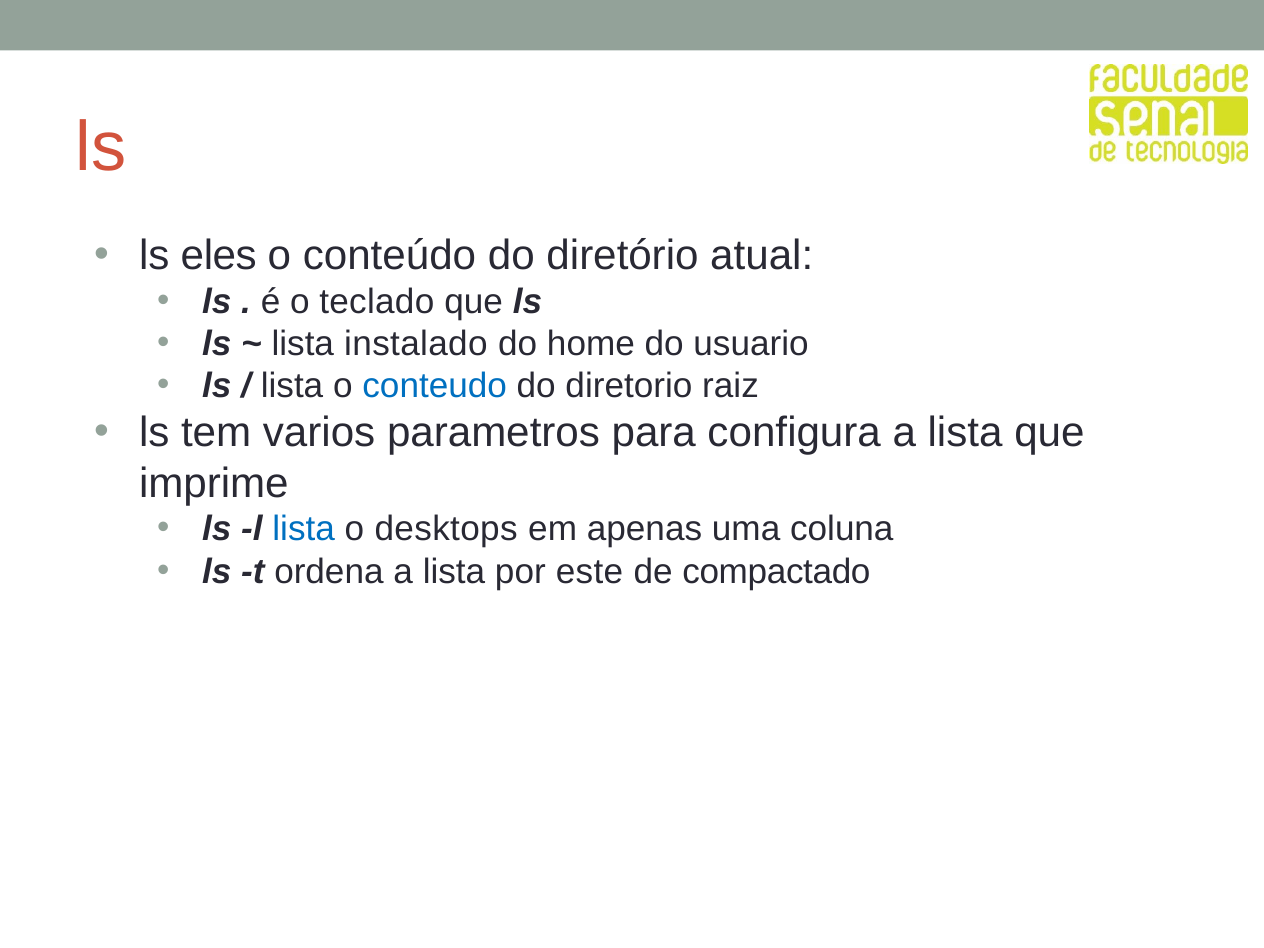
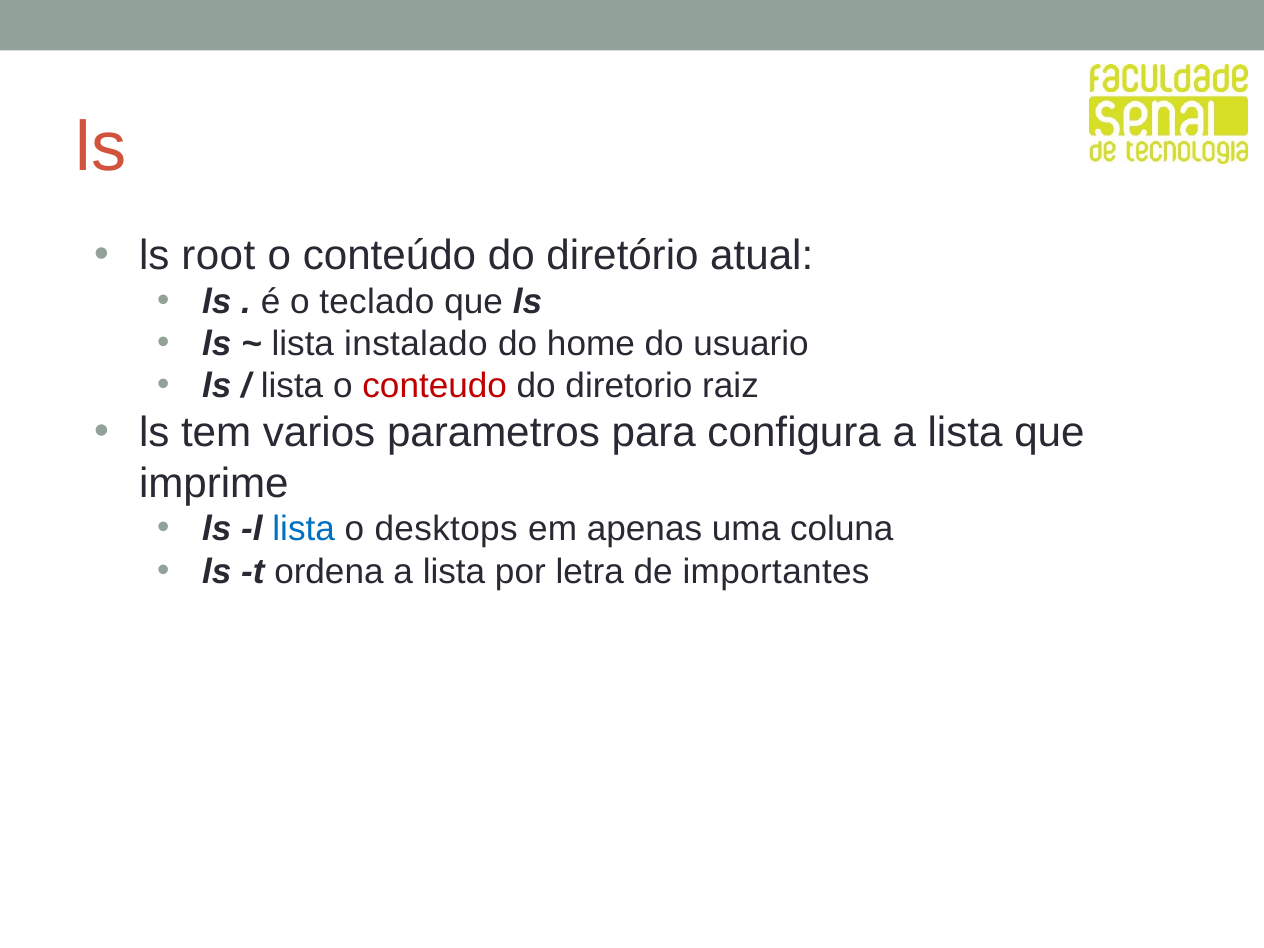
eles: eles -> root
conteudo colour: blue -> red
este: este -> letra
compactado: compactado -> importantes
